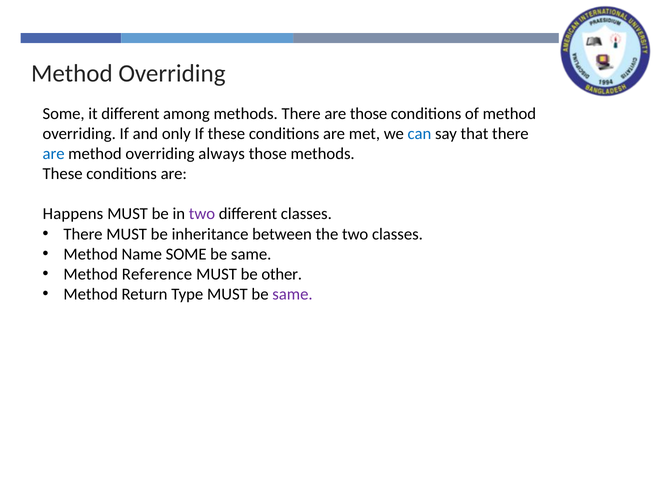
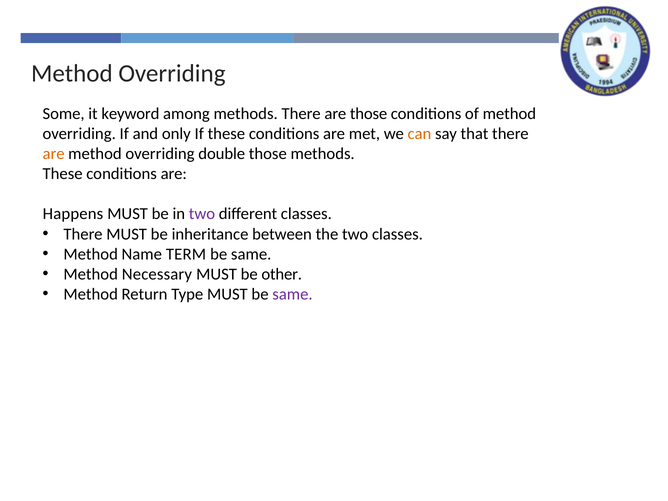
it different: different -> keyword
can colour: blue -> orange
are at (54, 154) colour: blue -> orange
always: always -> double
Name SOME: SOME -> TERM
Reference: Reference -> Necessary
